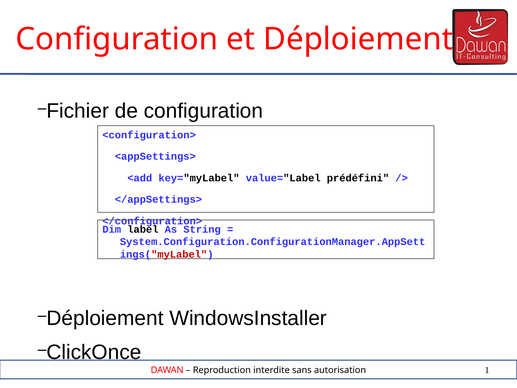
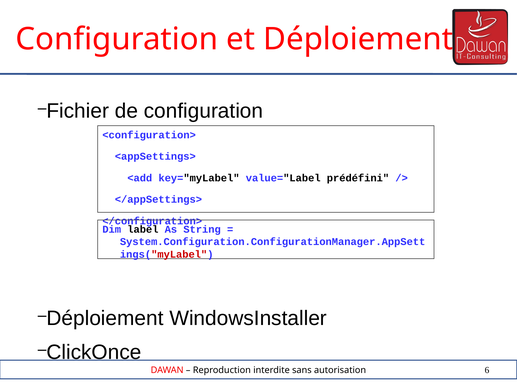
1: 1 -> 6
